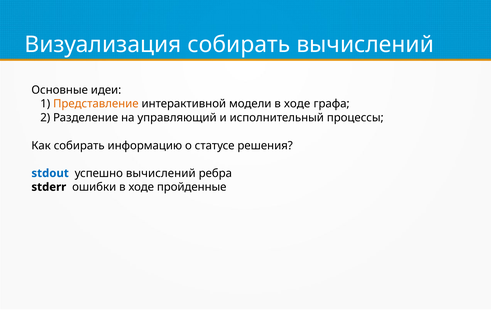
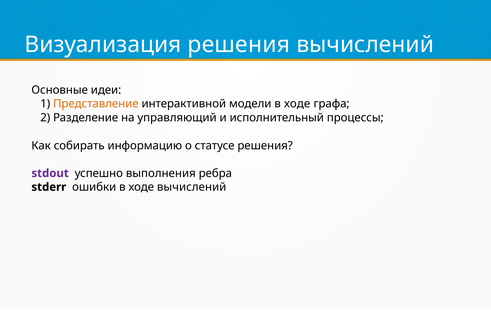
Визуализация собирать: собирать -> решения
stdout colour: blue -> purple
успешно вычислений: вычислений -> выполнения
ходе пройденные: пройденные -> вычислений
